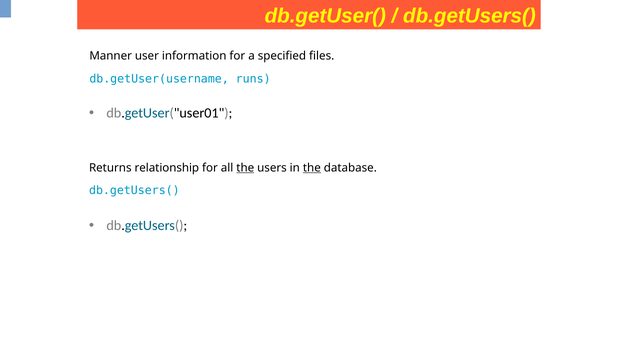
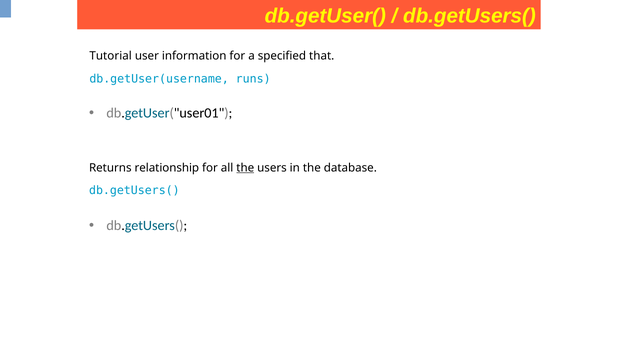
Manner: Manner -> Tutorial
files: files -> that
the at (312, 168) underline: present -> none
